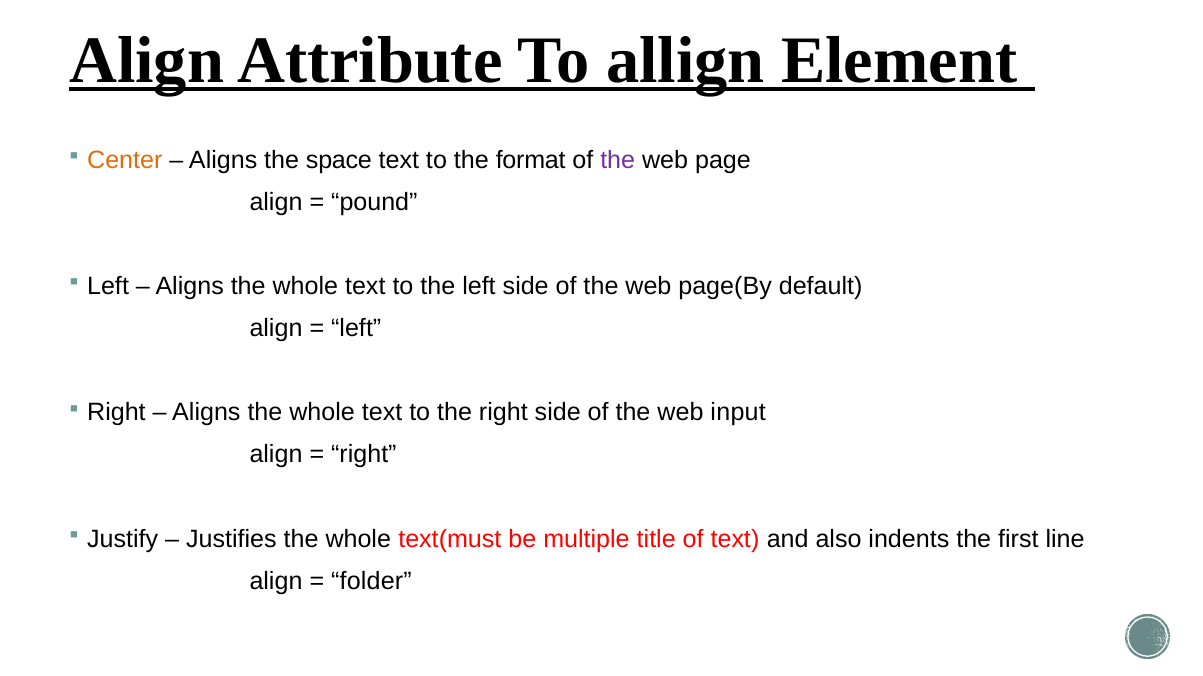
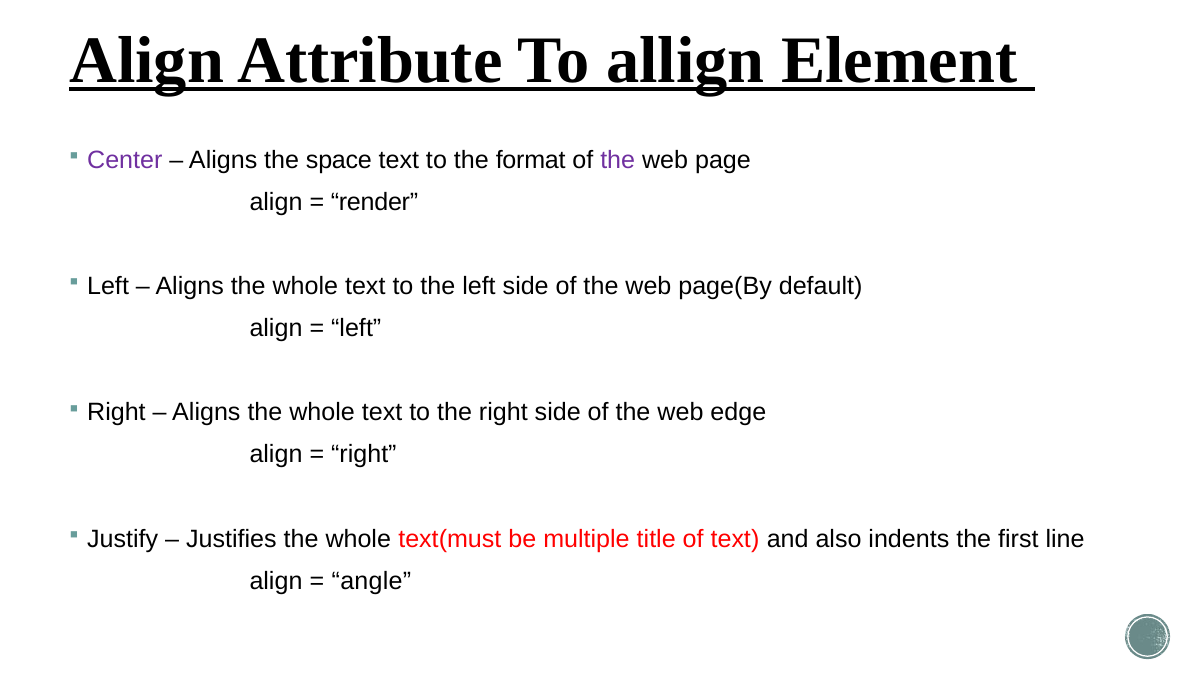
Center colour: orange -> purple
pound: pound -> render
input: input -> edge
folder: folder -> angle
